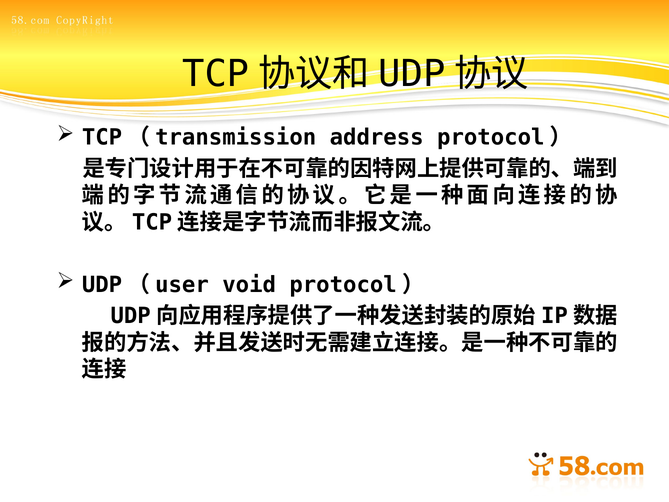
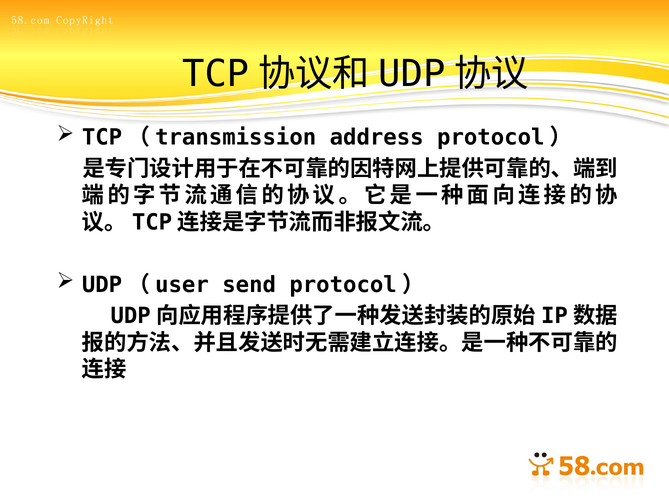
void: void -> send
